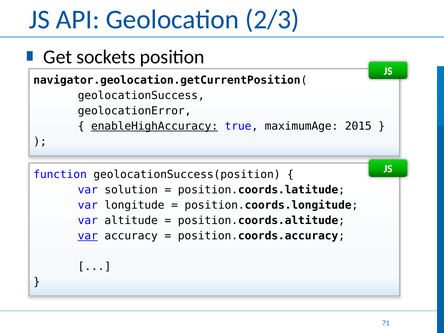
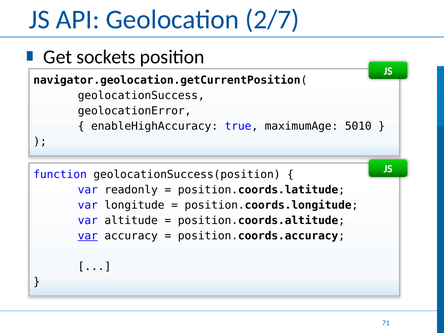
2/3: 2/3 -> 2/7
enableHighAccuracy underline: present -> none
2015: 2015 -> 5010
solution: solution -> readonly
